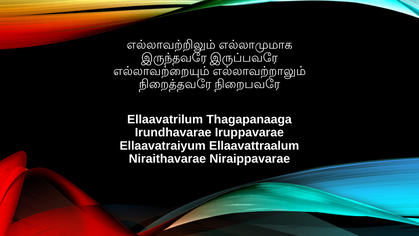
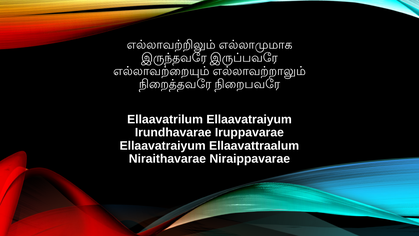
Ellaavatrilum Thagapanaaga: Thagapanaaga -> Ellaavatraiyum
